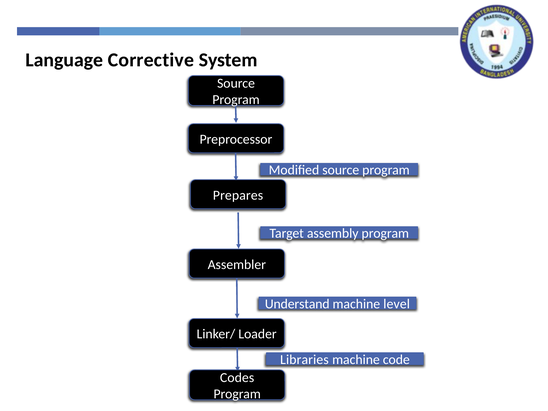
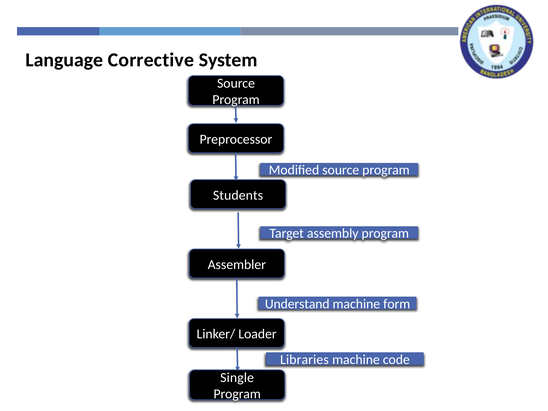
Prepares: Prepares -> Students
level: level -> form
Codes: Codes -> Single
